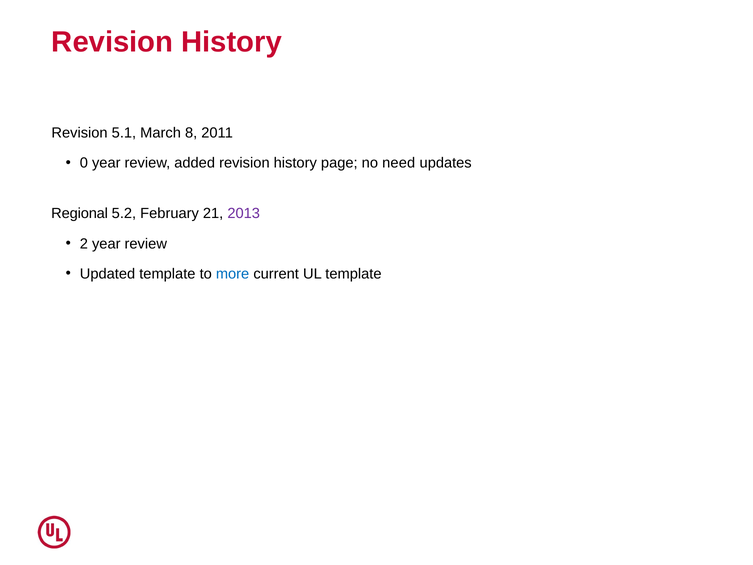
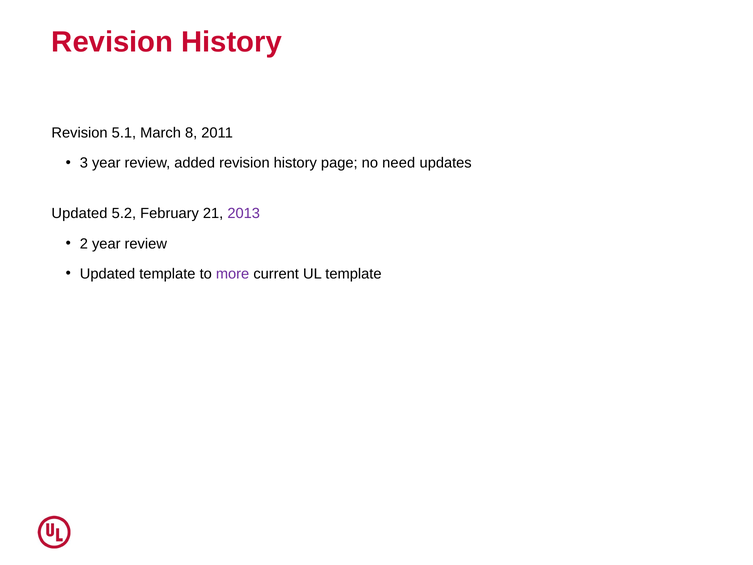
0: 0 -> 3
Regional at (80, 214): Regional -> Updated
more colour: blue -> purple
